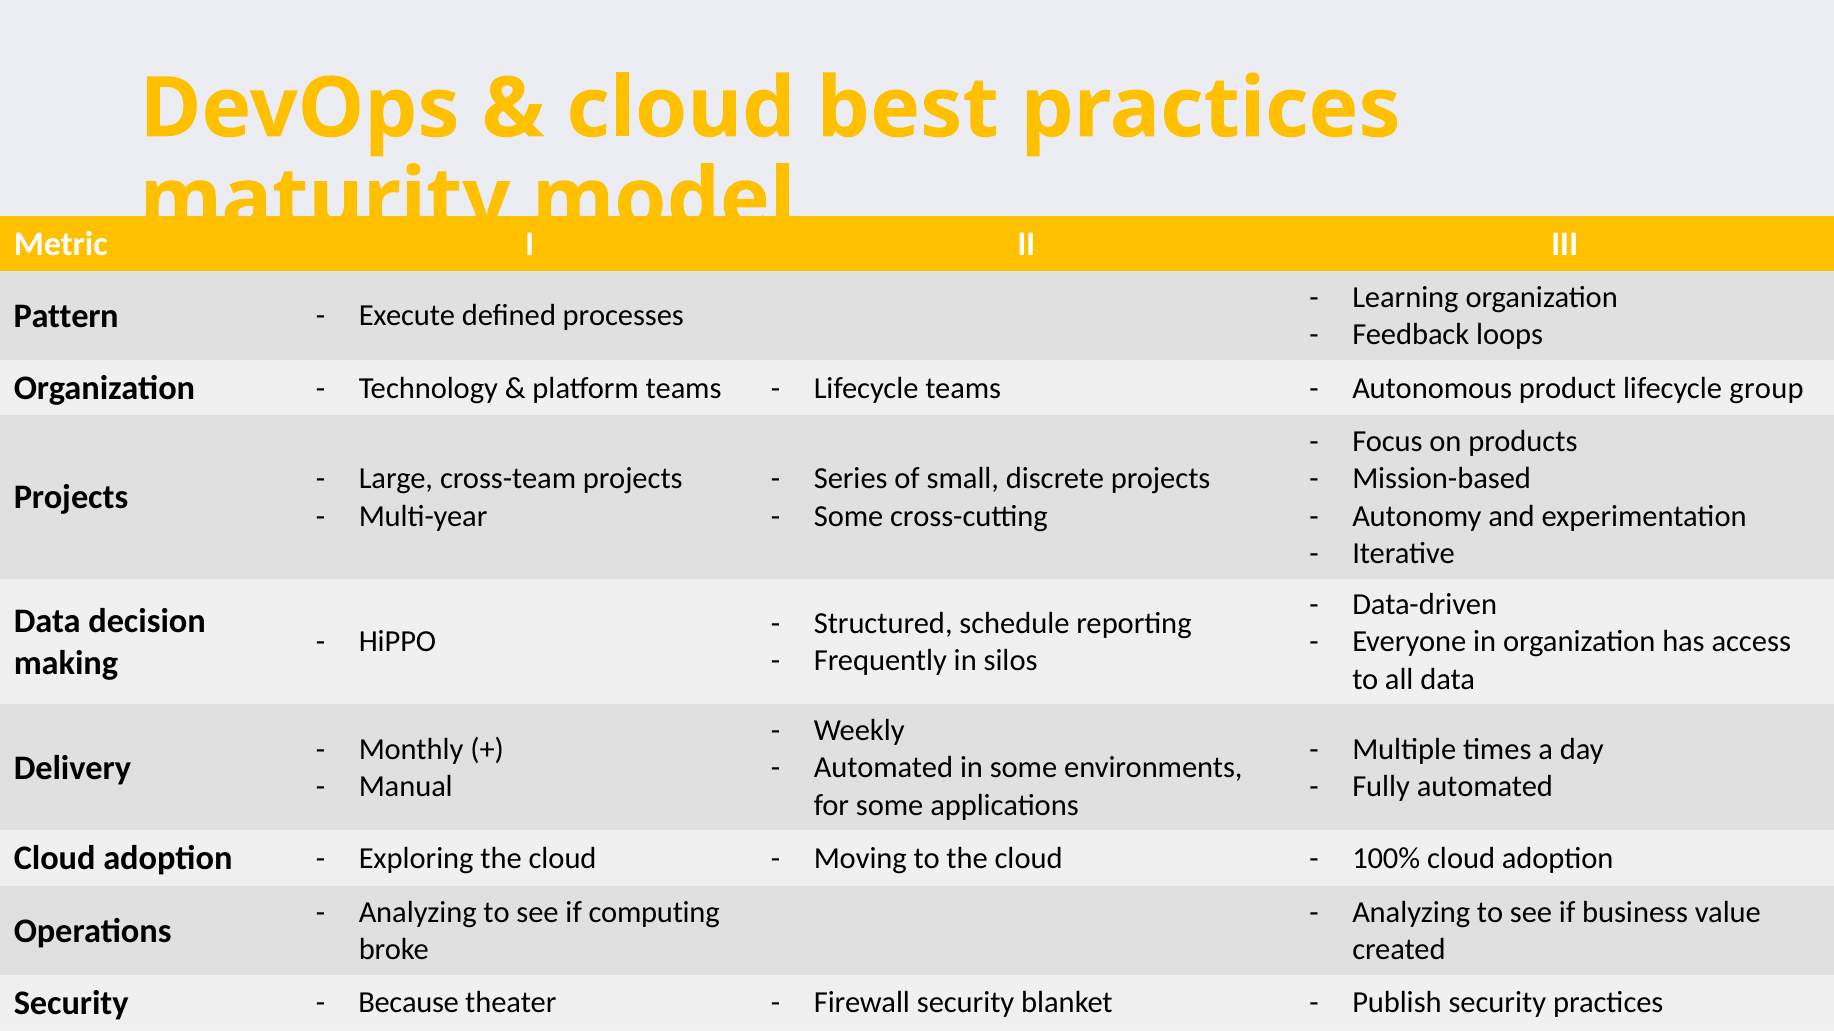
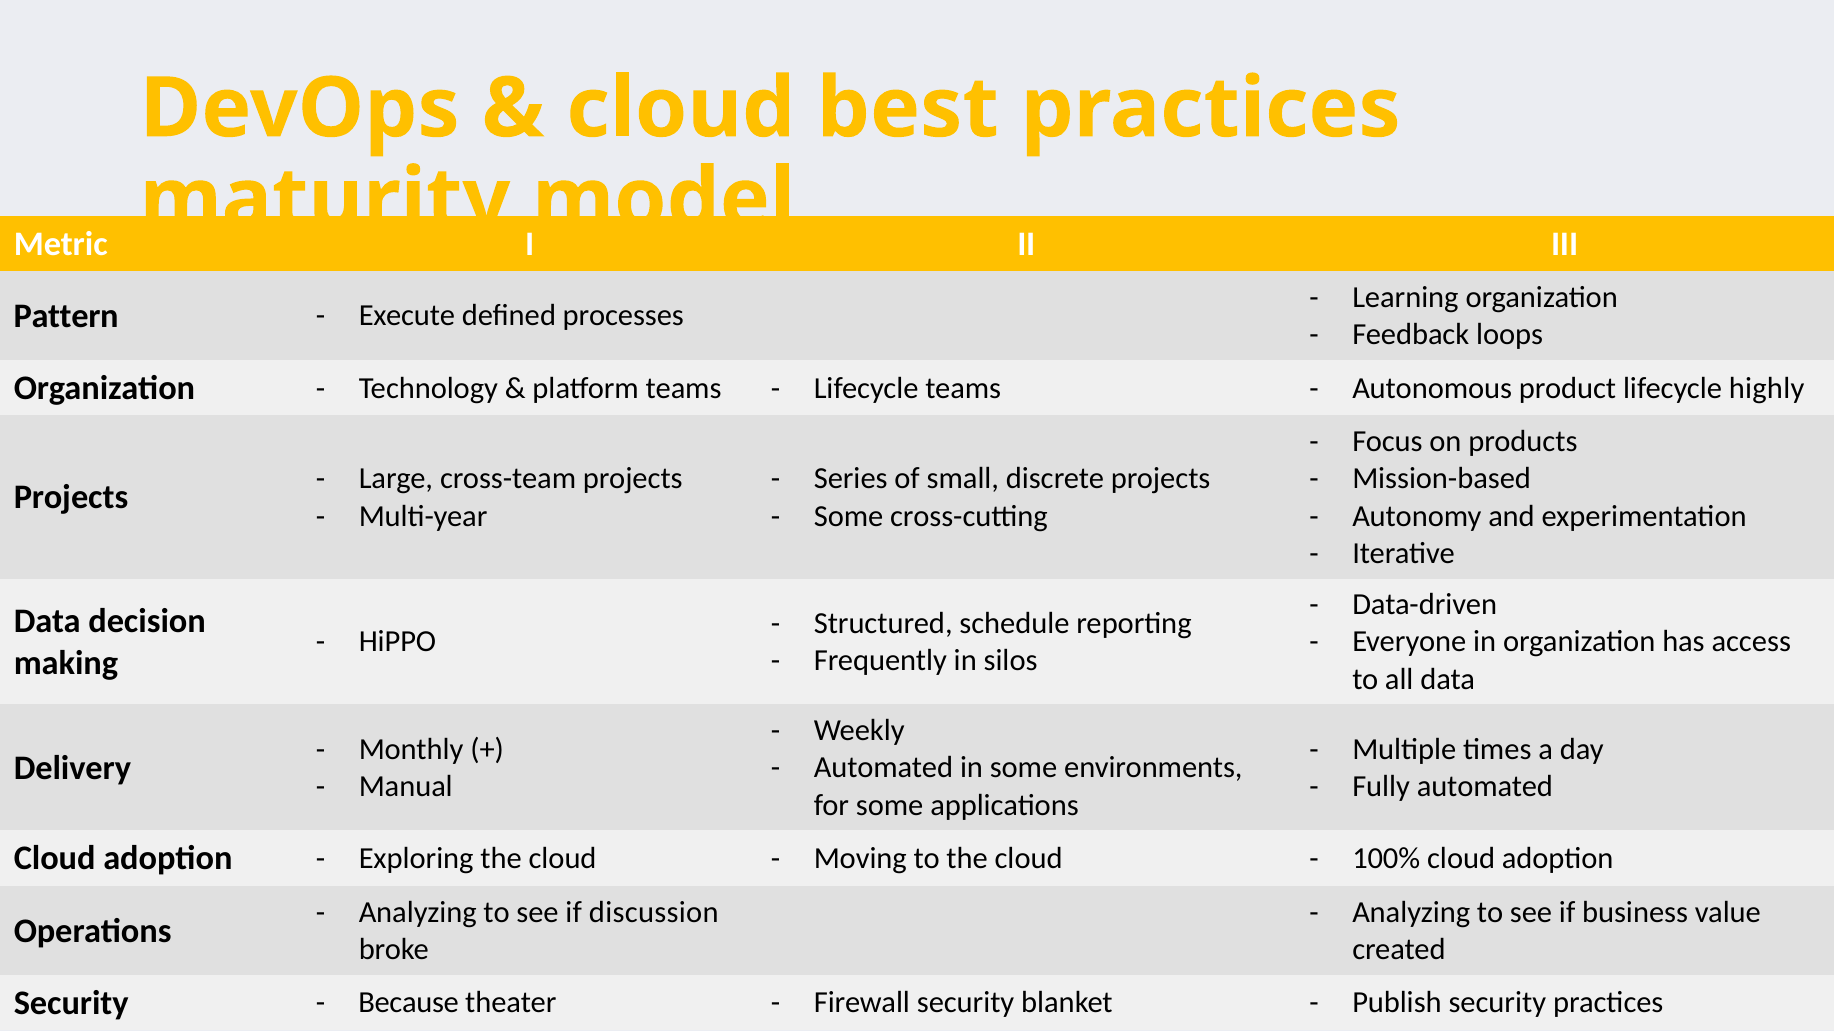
group: group -> highly
computing: computing -> discussion
